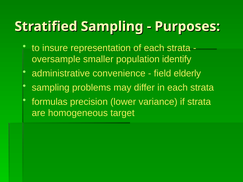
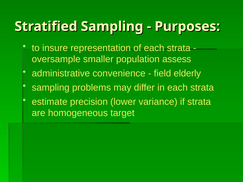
identify: identify -> assess
formulas: formulas -> estimate
